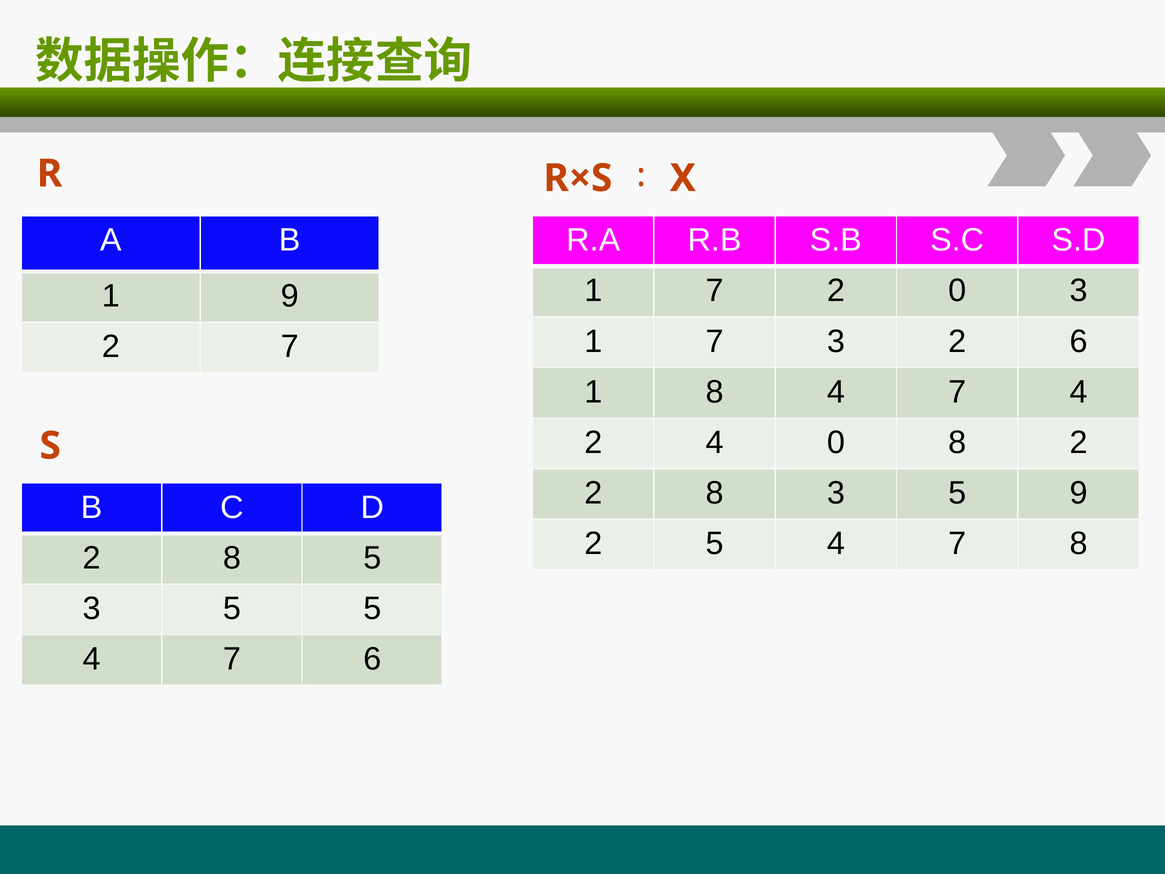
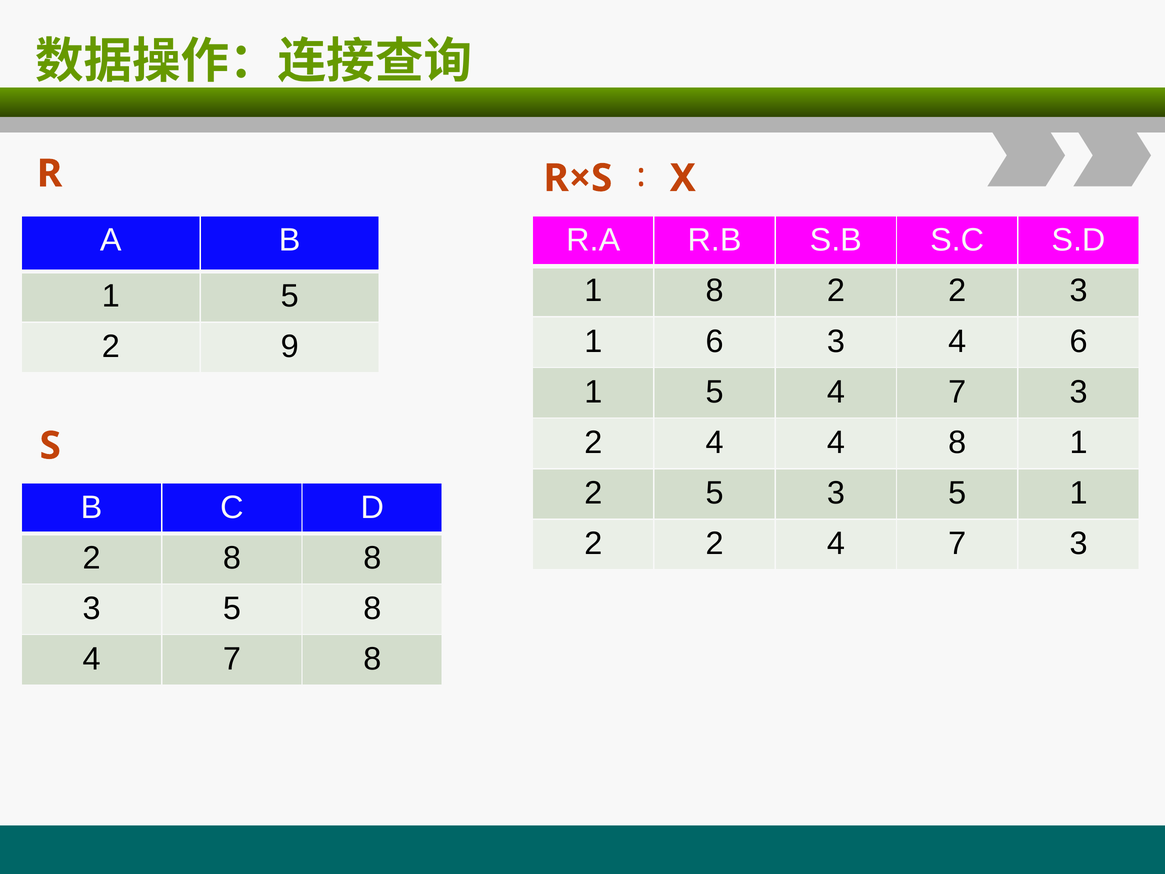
7 at (715, 291): 7 -> 8
0 at (957, 291): 0 -> 2
9 at (290, 296): 9 -> 5
7 at (715, 341): 7 -> 6
3 2: 2 -> 4
2 7: 7 -> 9
8 at (715, 392): 8 -> 5
4 at (1079, 392): 4 -> 3
4 0: 0 -> 4
8 2: 2 -> 1
8 at (715, 493): 8 -> 5
5 9: 9 -> 1
5 at (715, 543): 5 -> 2
8 at (1079, 543): 8 -> 3
8 5: 5 -> 8
5 5: 5 -> 8
7 6: 6 -> 8
